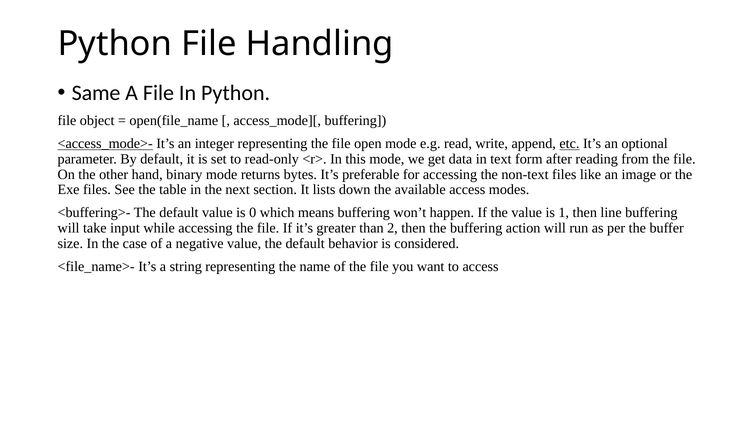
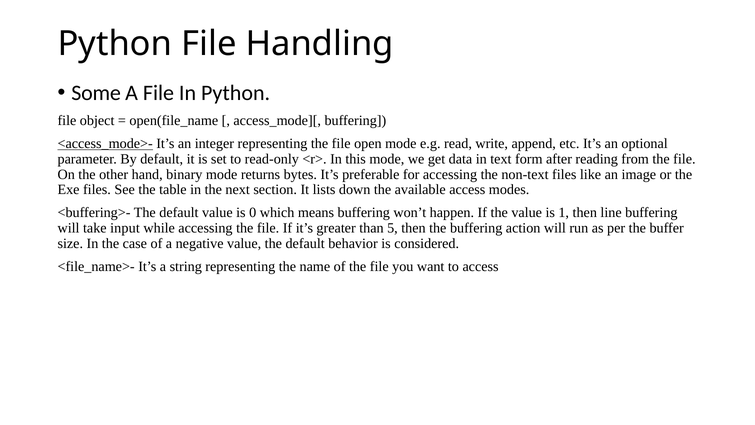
Same: Same -> Some
etc underline: present -> none
2: 2 -> 5
